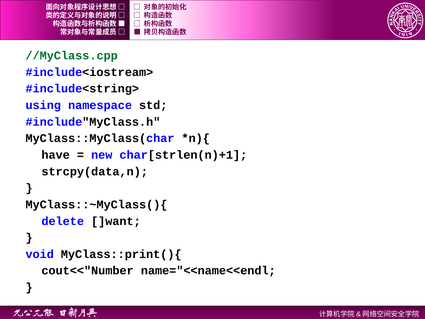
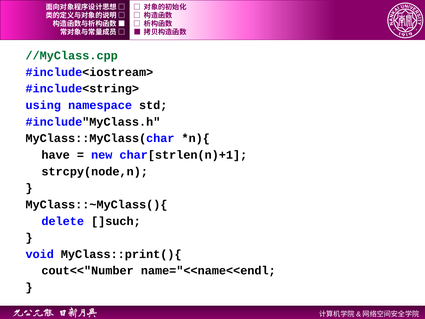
strcpy(data,n: strcpy(data,n -> strcpy(node,n
]want: ]want -> ]such
